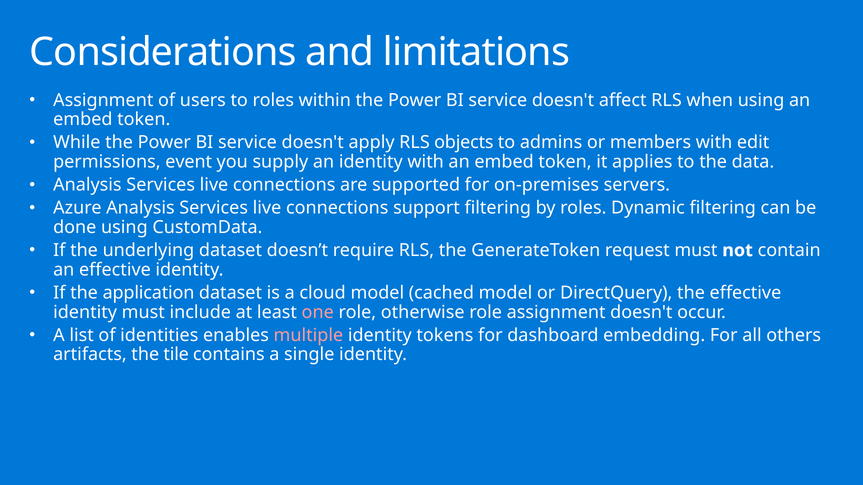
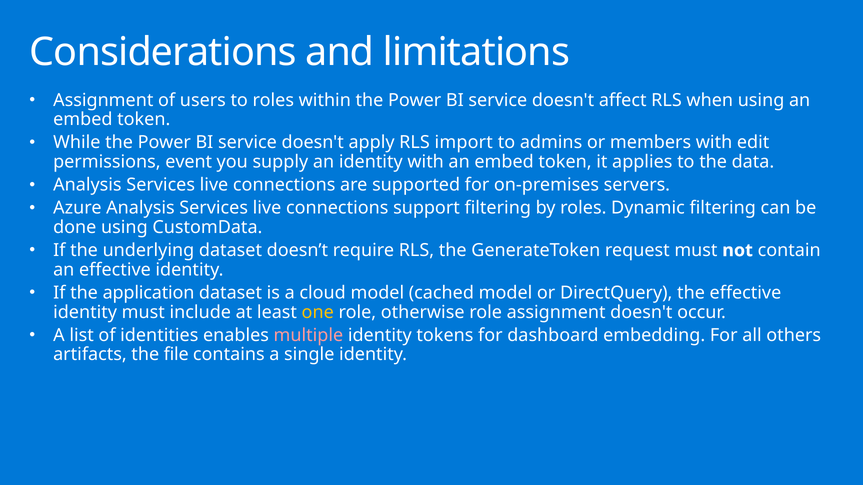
objects: objects -> import
one colour: pink -> yellow
tile: tile -> file
